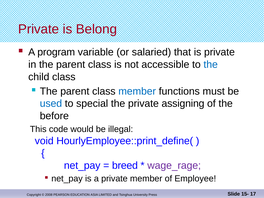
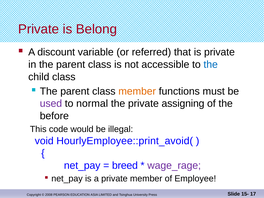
program: program -> discount
salaried: salaried -> referred
member at (137, 91) colour: blue -> orange
used colour: blue -> purple
special: special -> normal
HourlyEmployee::print_define(: HourlyEmployee::print_define( -> HourlyEmployee::print_avoid(
